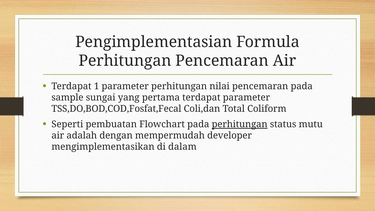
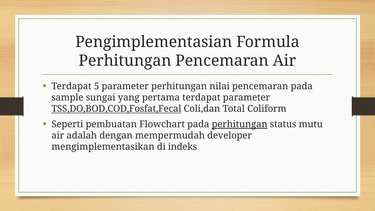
1: 1 -> 5
TSS,DO,BOD,COD,Fosfat,Fecal underline: none -> present
dalam: dalam -> indeks
